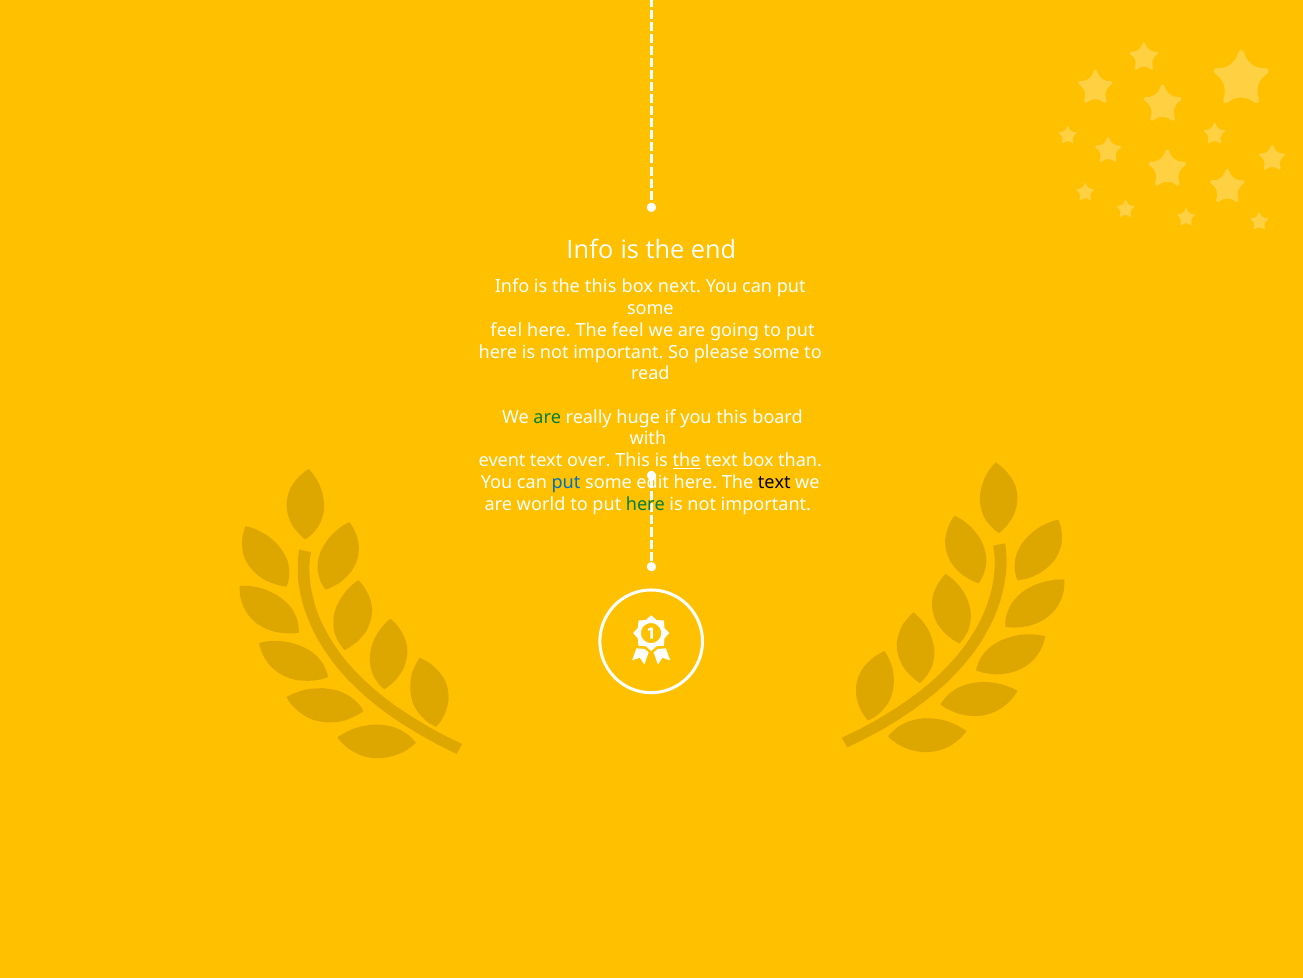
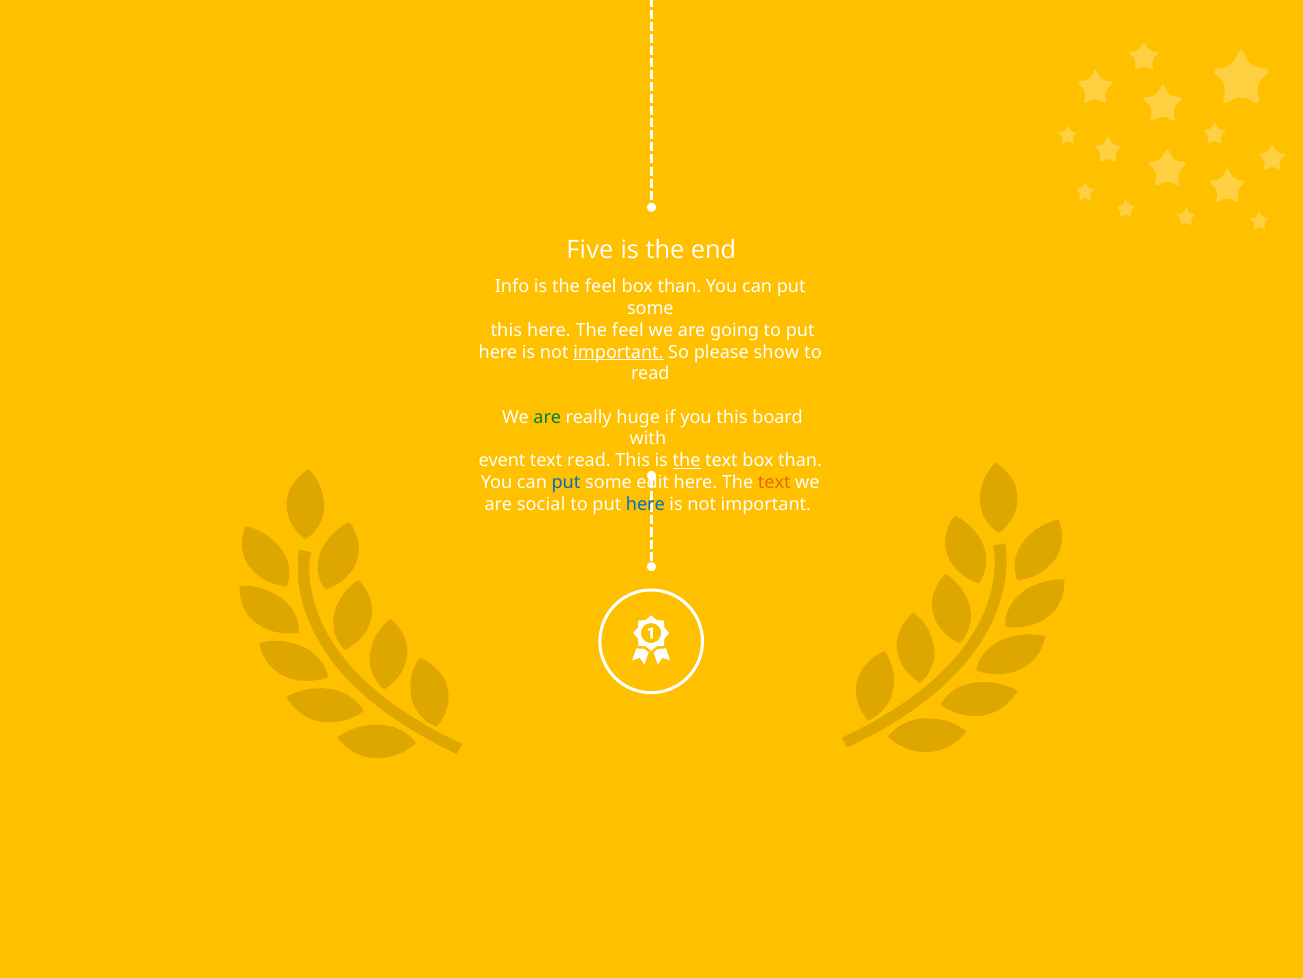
Info at (590, 250): Info -> Five
is the this: this -> feel
next at (679, 287): next -> than
feel at (506, 330): feel -> this
important at (618, 352) underline: none -> present
please some: some -> show
text over: over -> read
text at (774, 482) colour: black -> orange
world: world -> social
here at (645, 504) colour: green -> blue
